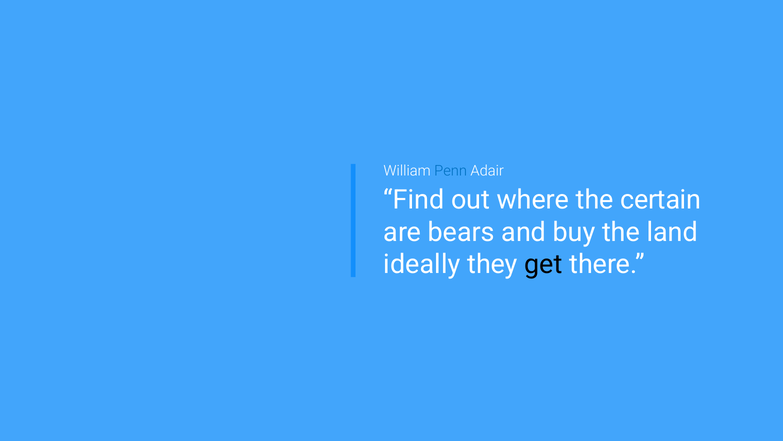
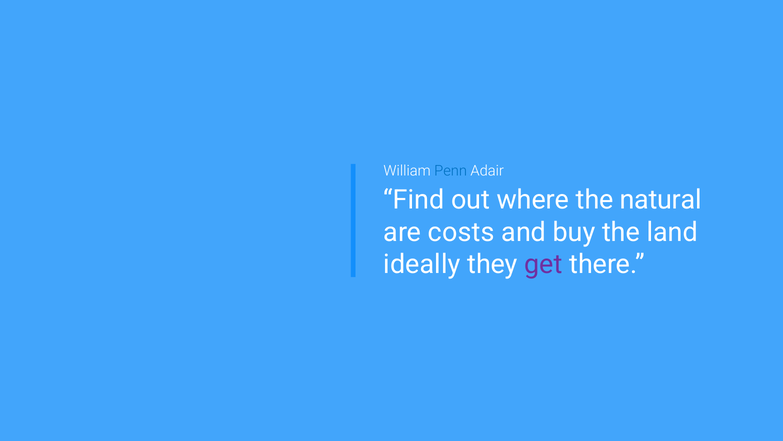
certain: certain -> natural
bears: bears -> costs
get colour: black -> purple
